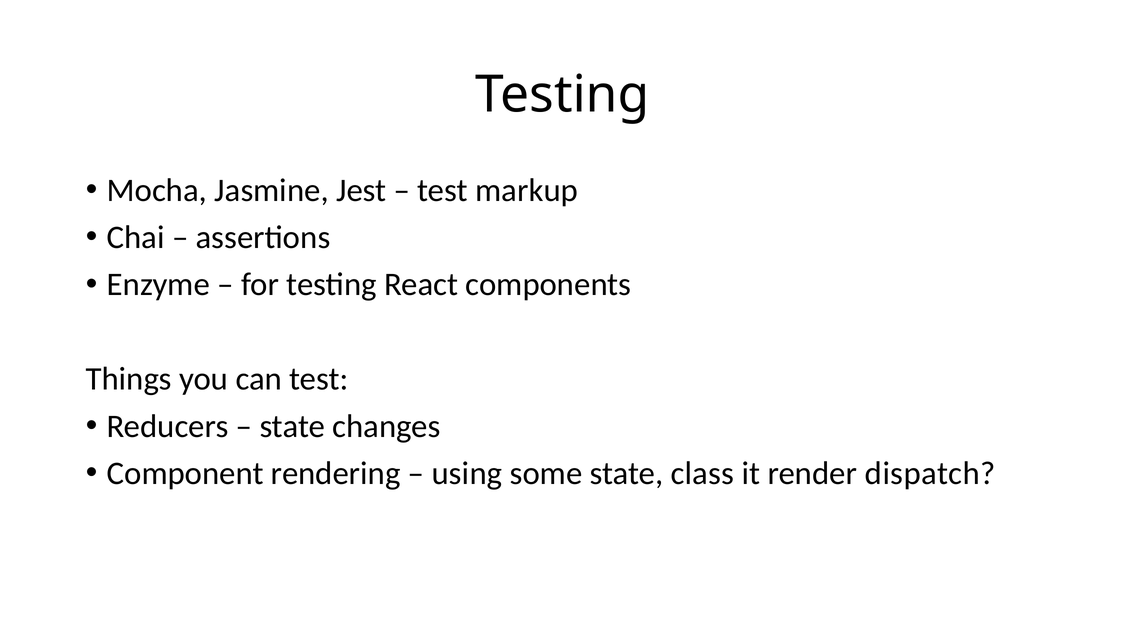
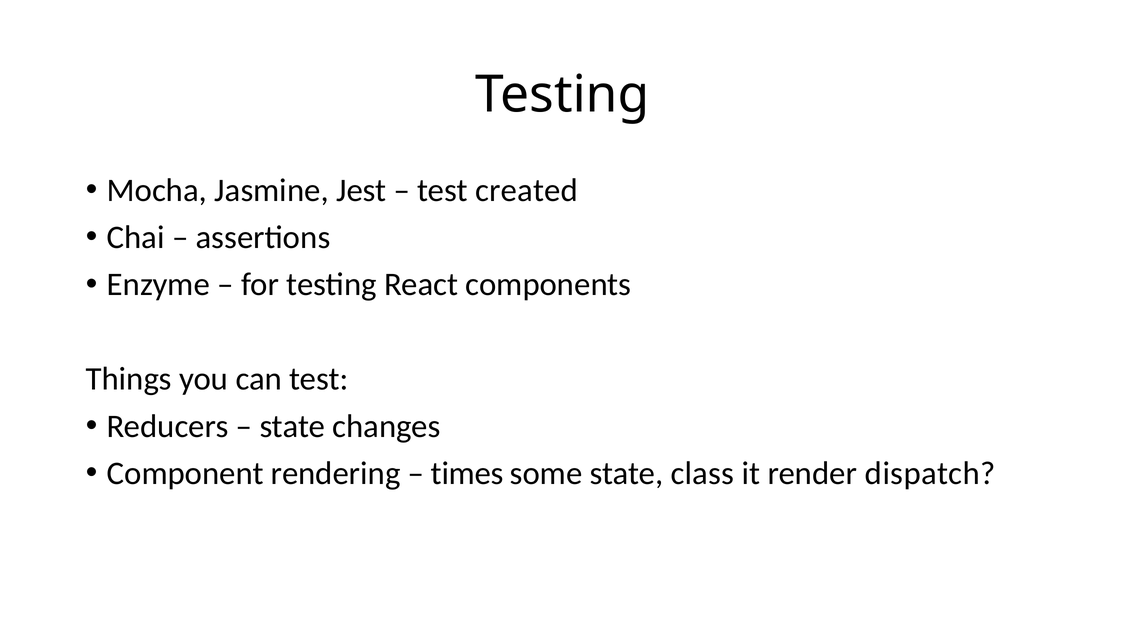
markup: markup -> created
using: using -> times
